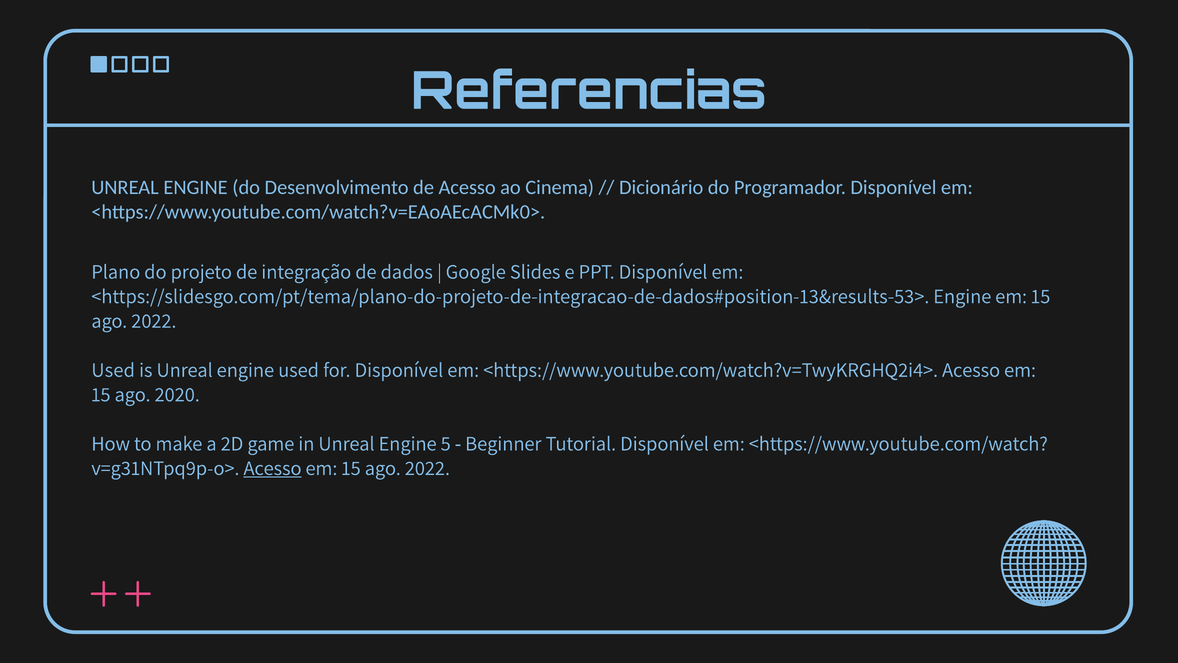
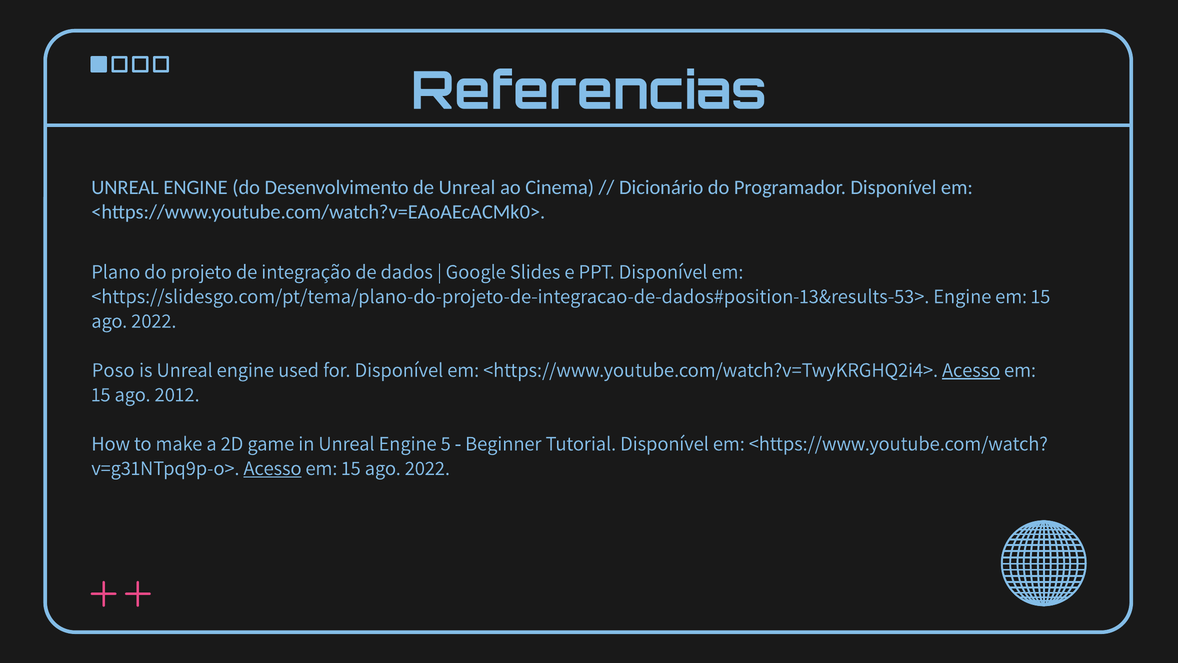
de Acesso: Acesso -> Unreal
Used at (113, 370): Used -> Poso
Acesso at (971, 370) underline: none -> present
2020: 2020 -> 2012
